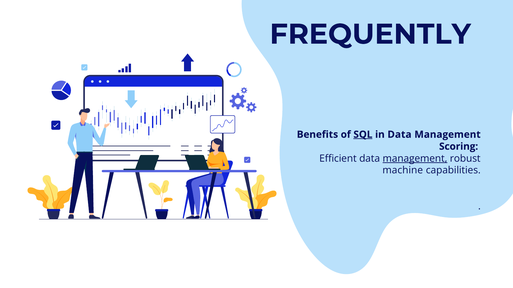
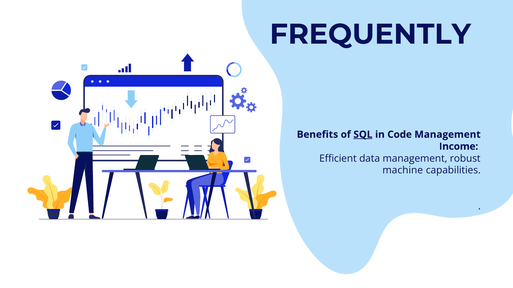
in Data: Data -> Code
Scoring: Scoring -> Income
management at (415, 159) underline: present -> none
